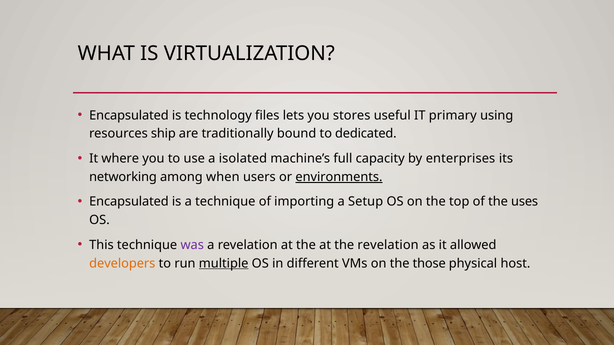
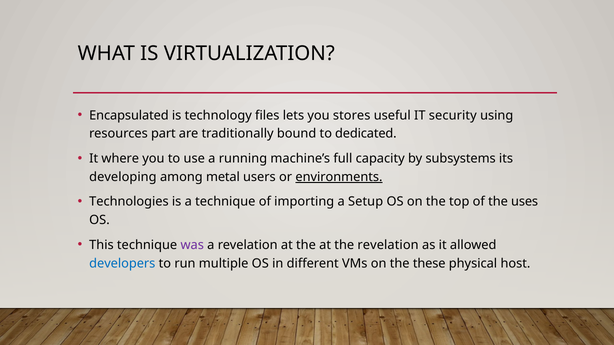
primary: primary -> security
ship: ship -> part
isolated: isolated -> running
enterprises: enterprises -> subsystems
networking: networking -> developing
when: when -> metal
Encapsulated at (129, 202): Encapsulated -> Technologies
developers colour: orange -> blue
multiple underline: present -> none
those: those -> these
